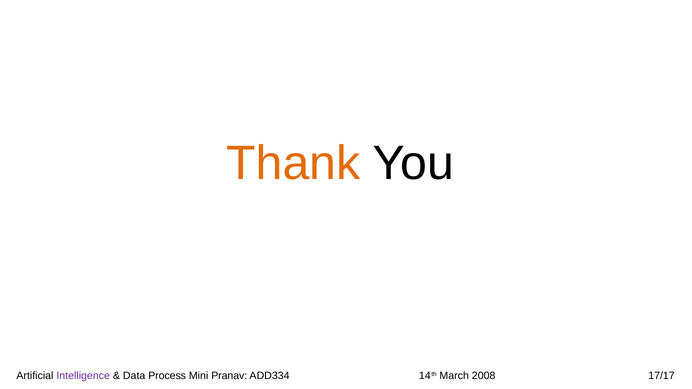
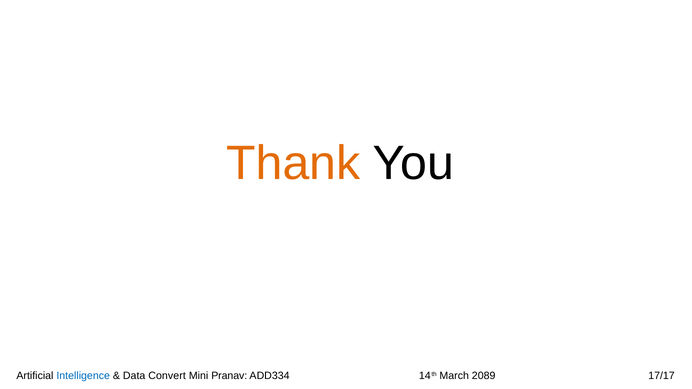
Intelligence colour: purple -> blue
Process: Process -> Convert
2008: 2008 -> 2089
